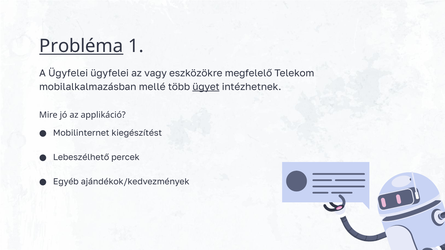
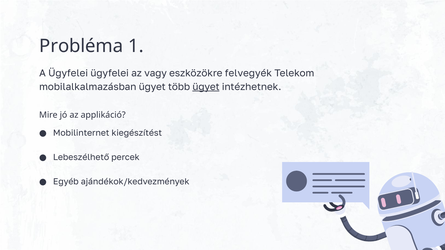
Probléma underline: present -> none
megfelelő: megfelelő -> felvegyék
mobilalkalmazásban mellé: mellé -> ügyet
